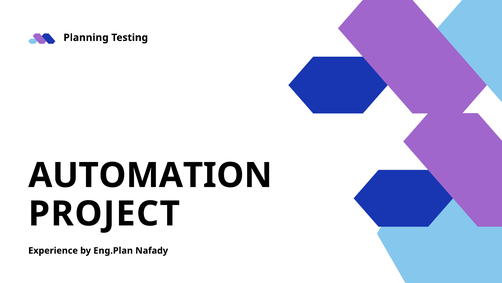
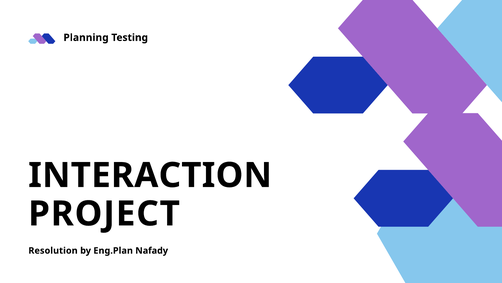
AUTOMATION: AUTOMATION -> INTERACTION
Experience: Experience -> Resolution
